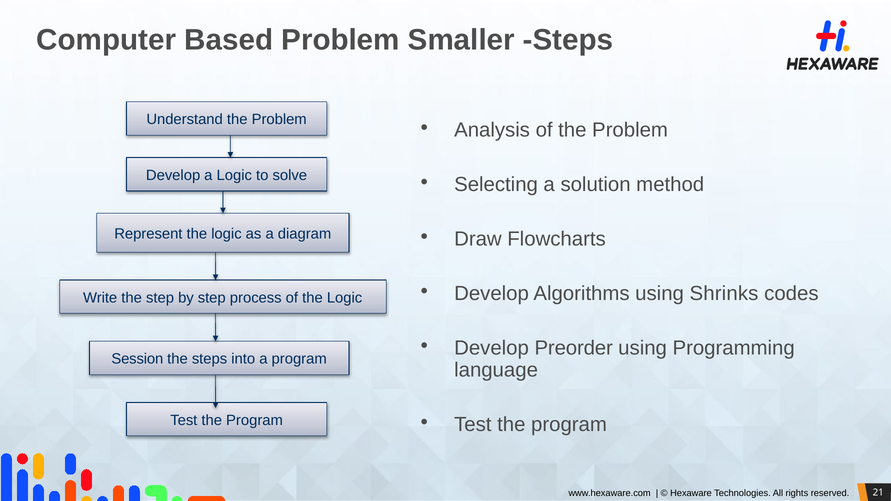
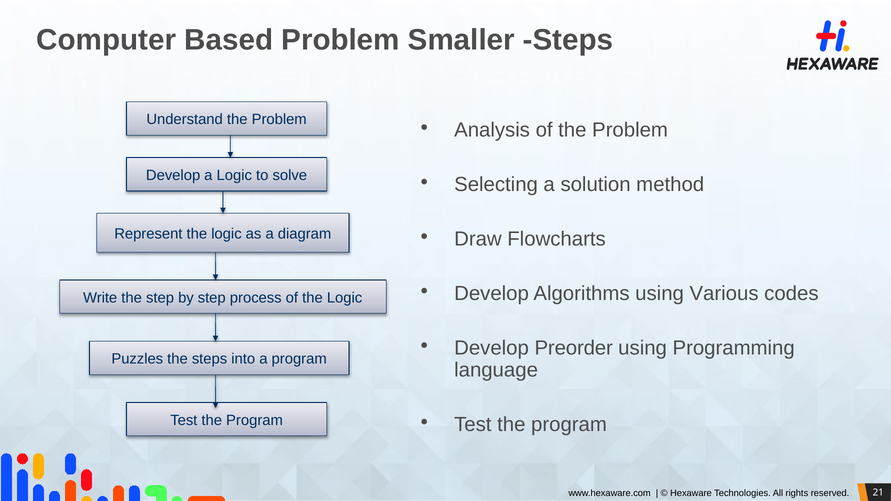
Shrinks: Shrinks -> Various
Session: Session -> Puzzles
